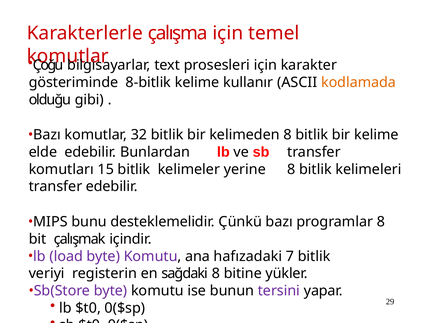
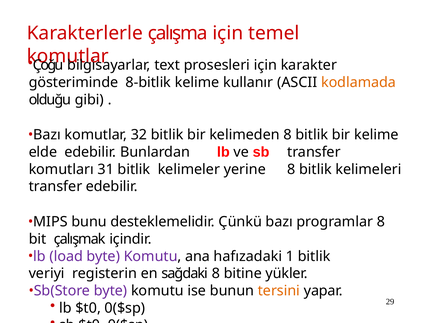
15: 15 -> 31
7: 7 -> 1
tersini colour: purple -> orange
